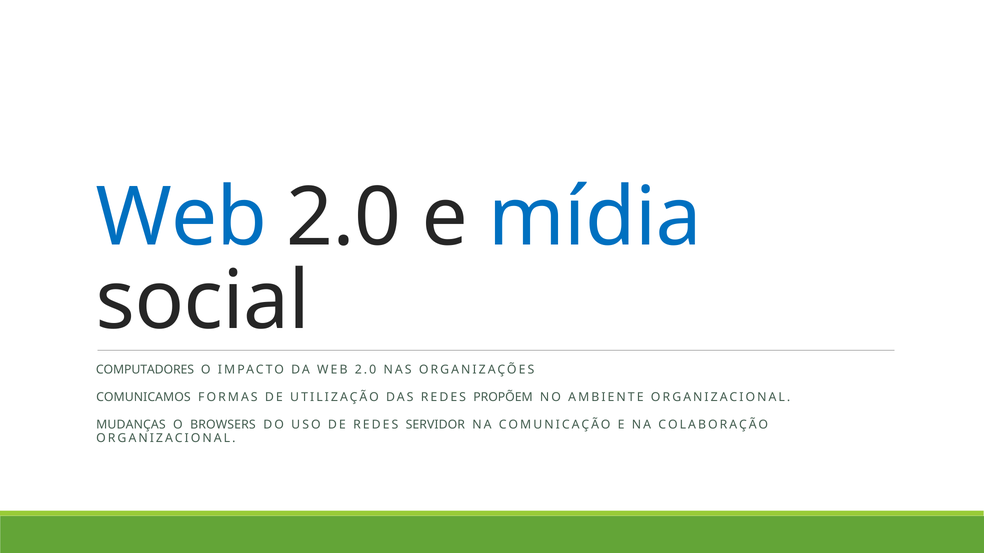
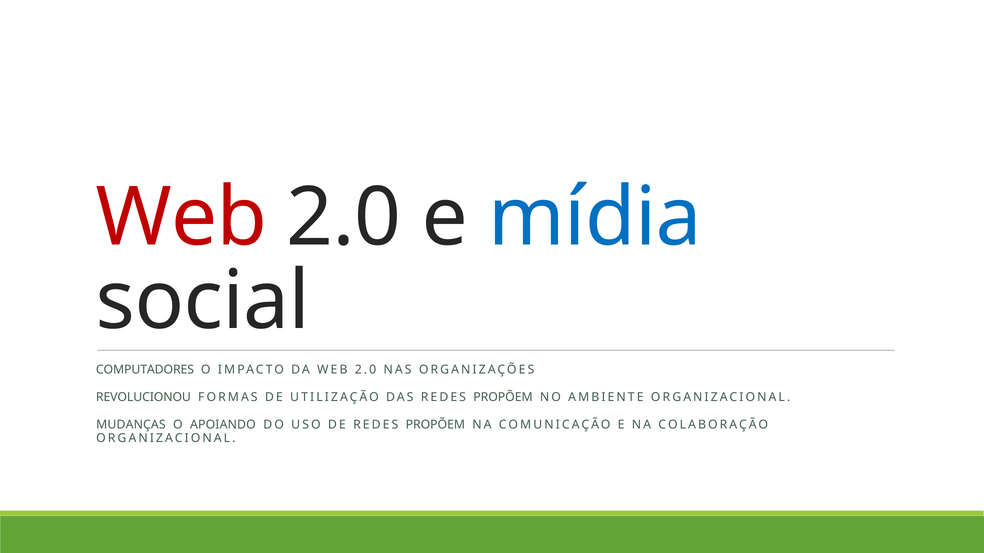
Web at (181, 218) colour: blue -> red
COMUNICAMOS: COMUNICAMOS -> REVOLUCIONOU
BROWSERS: BROWSERS -> APOIANDO
DE REDES SERVIDOR: SERVIDOR -> PROPÕEM
